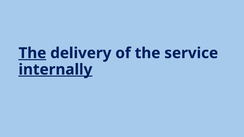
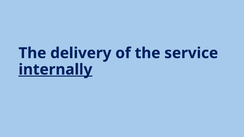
The at (32, 53) underline: present -> none
